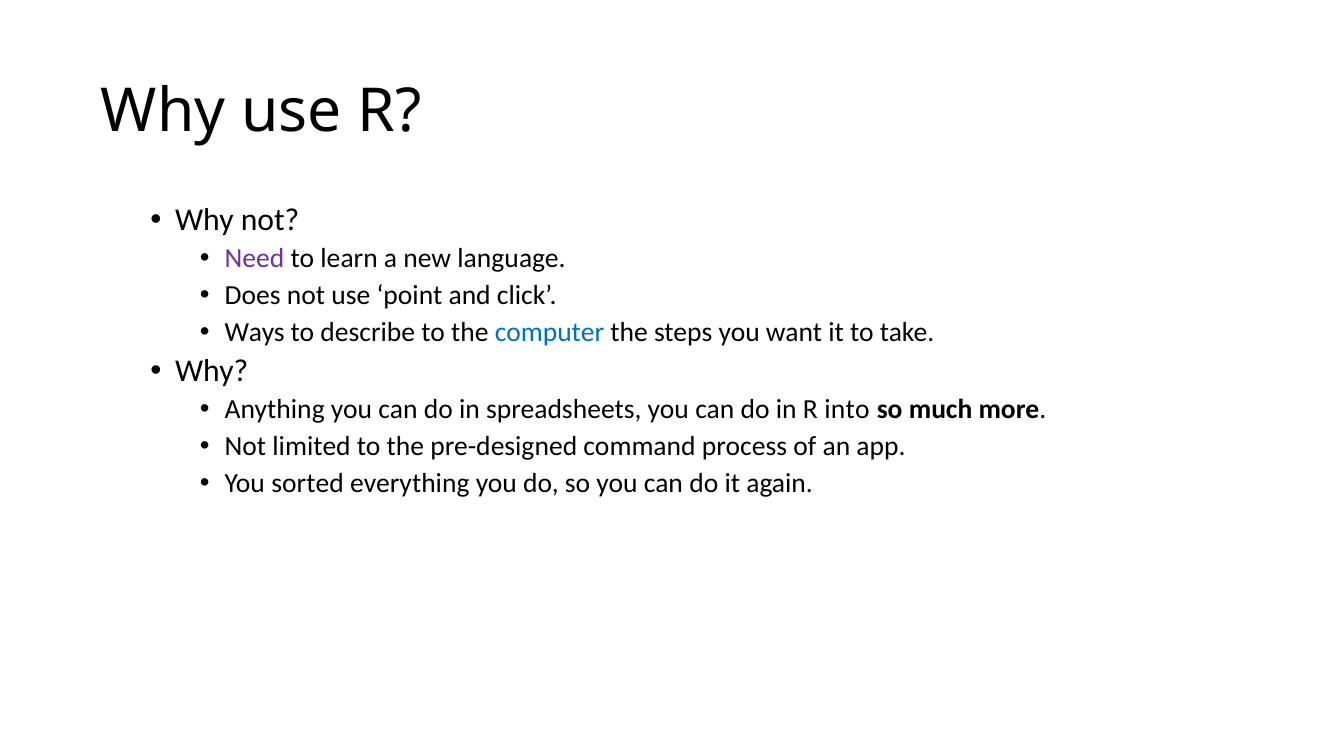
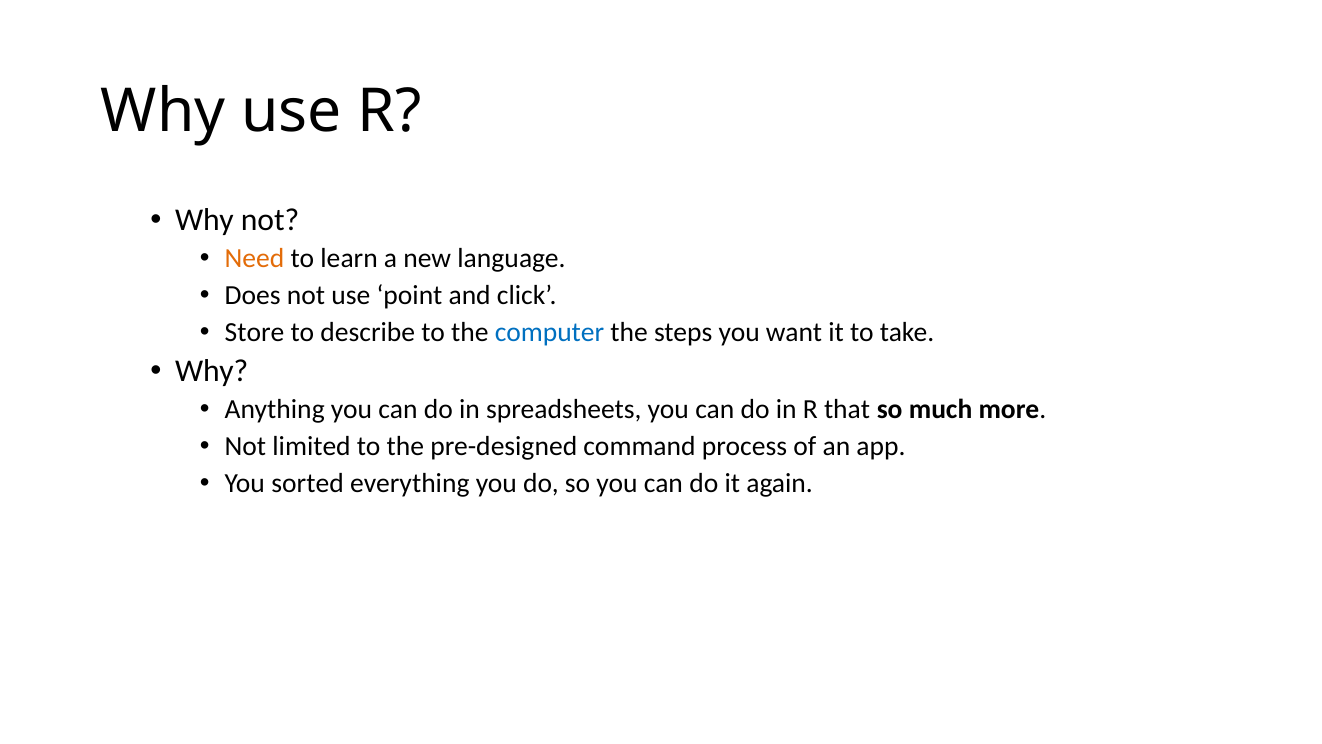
Need colour: purple -> orange
Ways: Ways -> Store
into: into -> that
